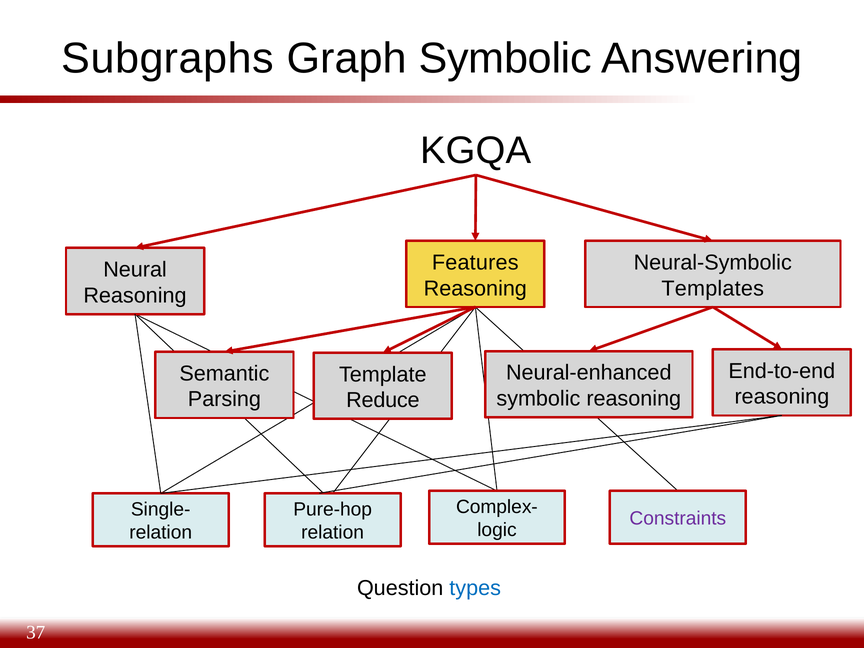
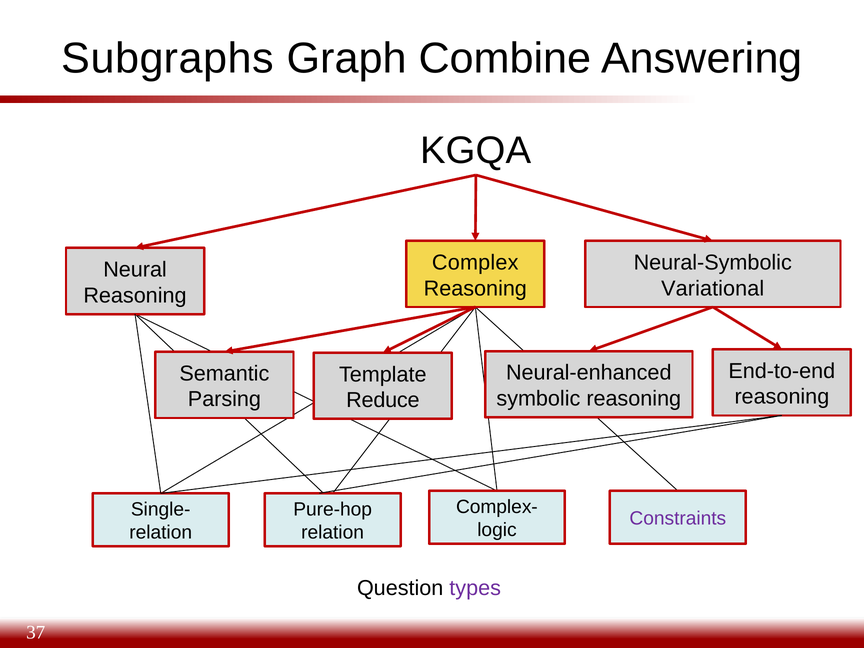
Graph Symbolic: Symbolic -> Combine
Features: Features -> Complex
Templates: Templates -> Variational
types colour: blue -> purple
